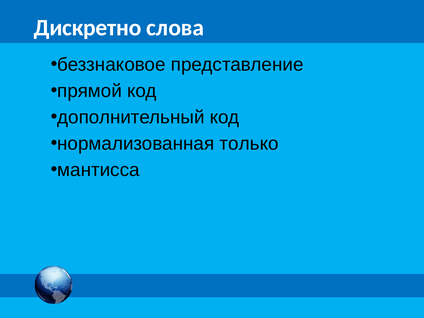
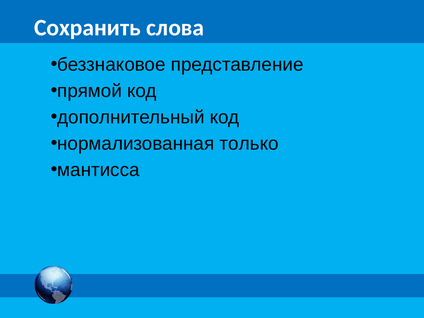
Дискретно: Дискретно -> Сохранить
